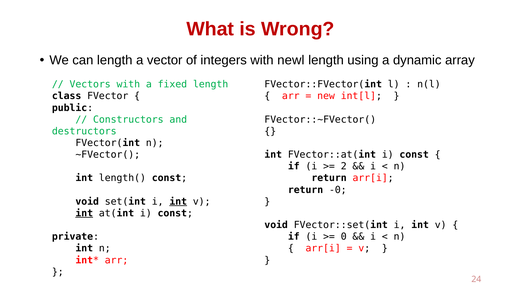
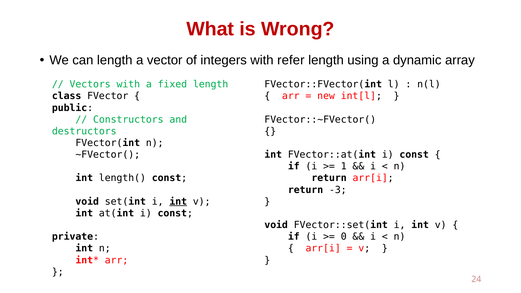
newl: newl -> refer
2: 2 -> 1
-0: -0 -> -3
int at (84, 213) underline: present -> none
